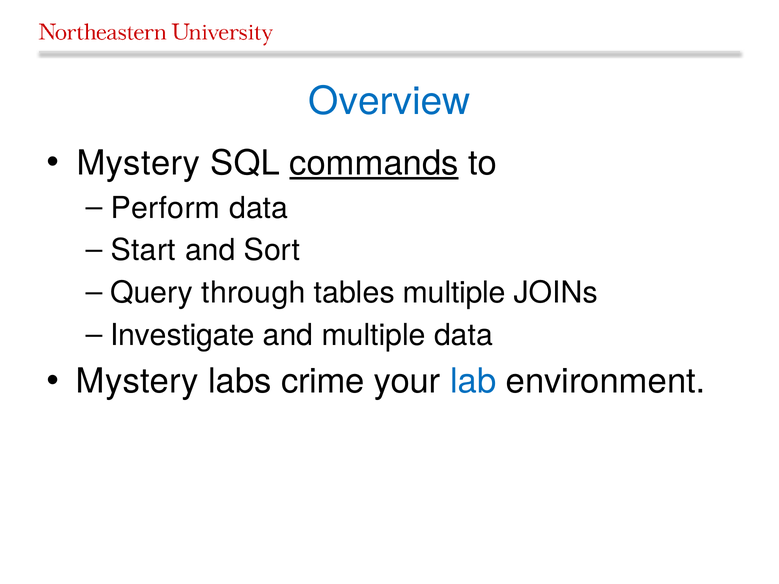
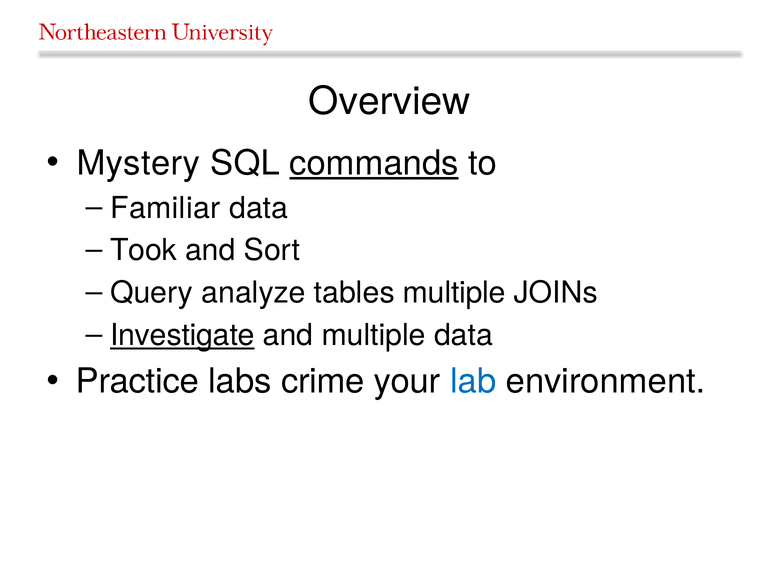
Overview colour: blue -> black
Perform: Perform -> Familiar
Start: Start -> Took
through: through -> analyze
Investigate underline: none -> present
Mystery at (137, 382): Mystery -> Practice
